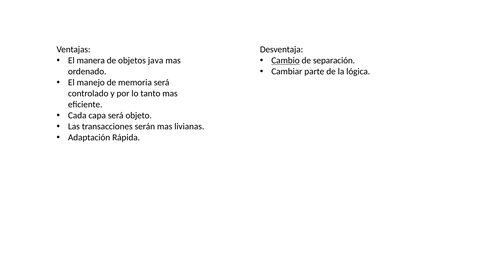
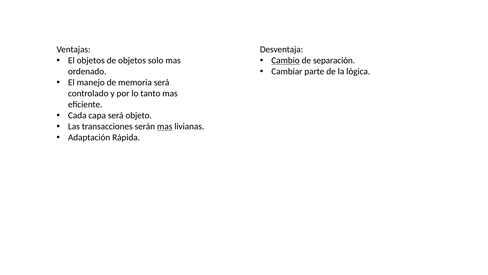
El manera: manera -> objetos
java: java -> solo
mas at (165, 126) underline: none -> present
